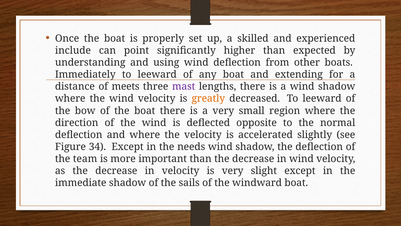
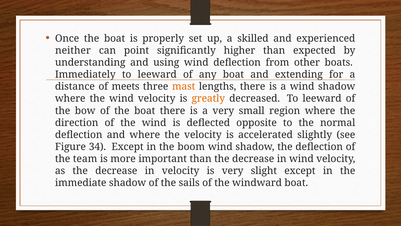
include: include -> neither
mast colour: purple -> orange
needs: needs -> boom
